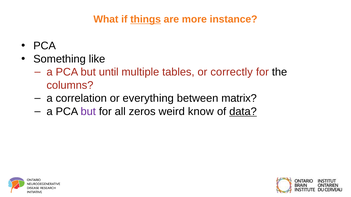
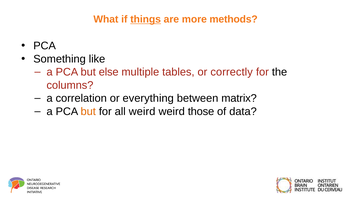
instance: instance -> methods
until: until -> else
but at (88, 112) colour: purple -> orange
all zeros: zeros -> weird
know: know -> those
data underline: present -> none
